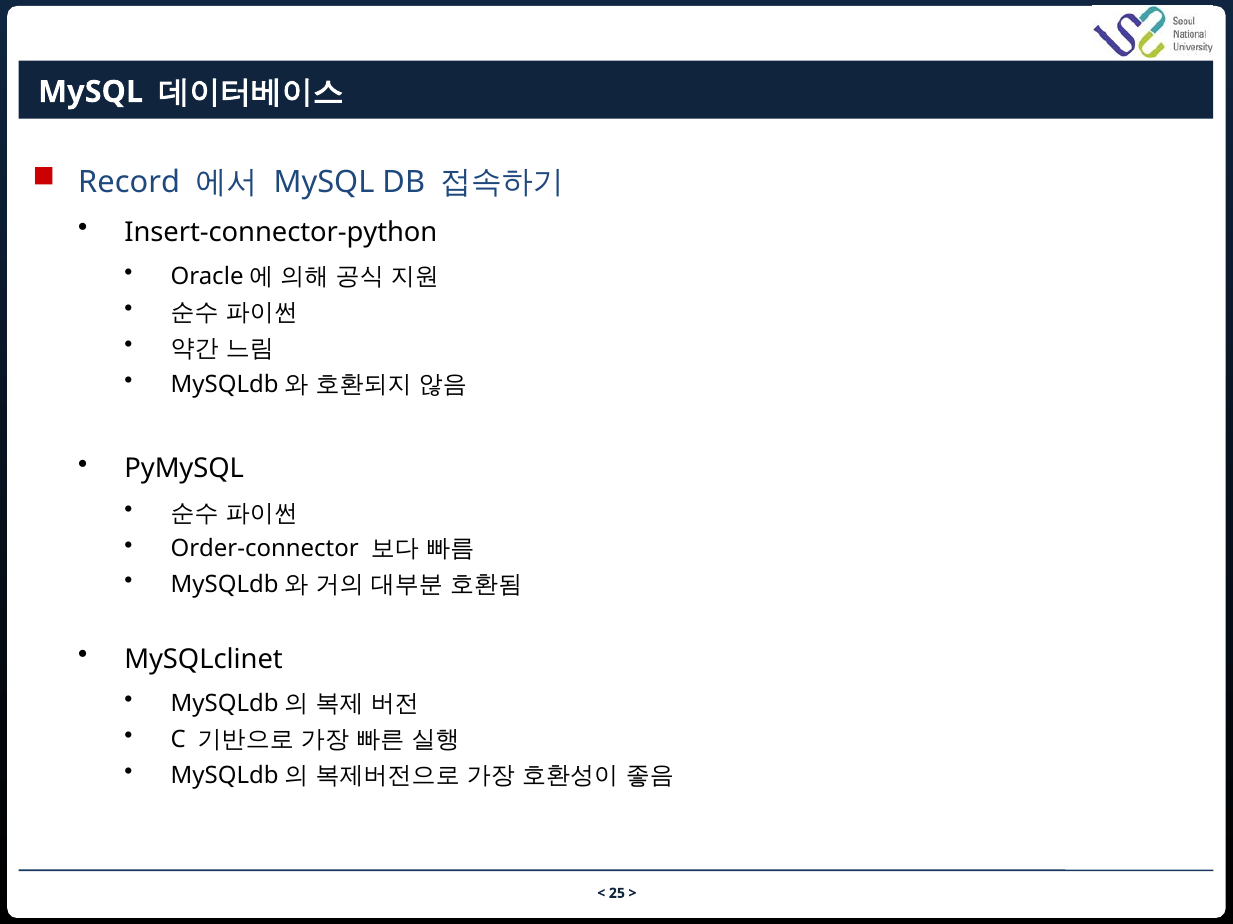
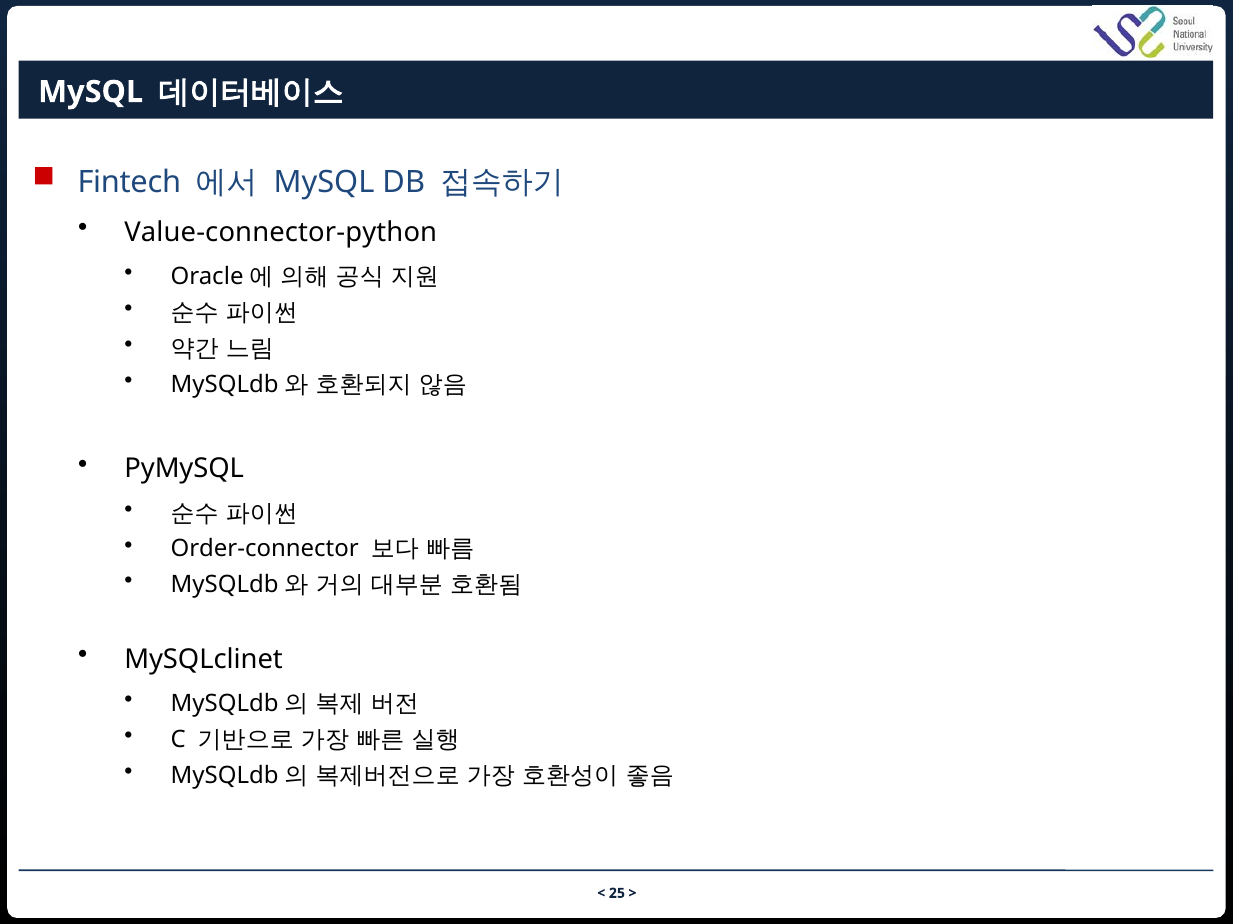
Record: Record -> Fintech
Insert-connector-python: Insert-connector-python -> Value-connector-python
